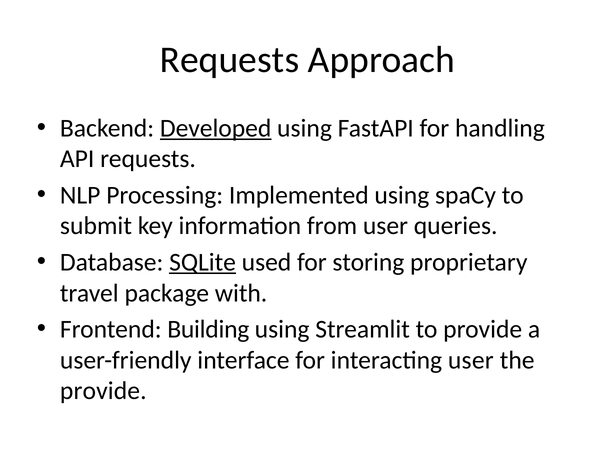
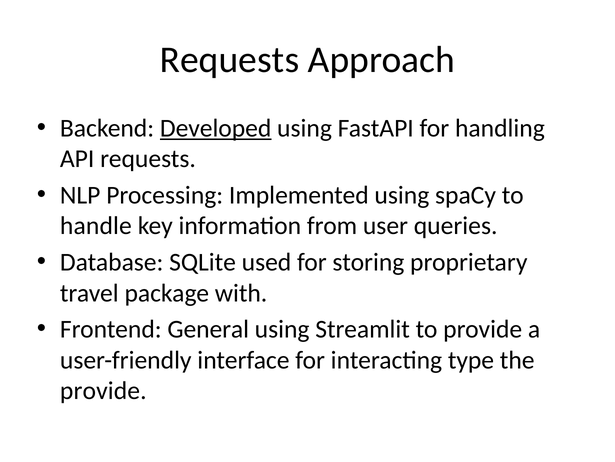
submit: submit -> handle
SQLite underline: present -> none
Building: Building -> General
interacting user: user -> type
